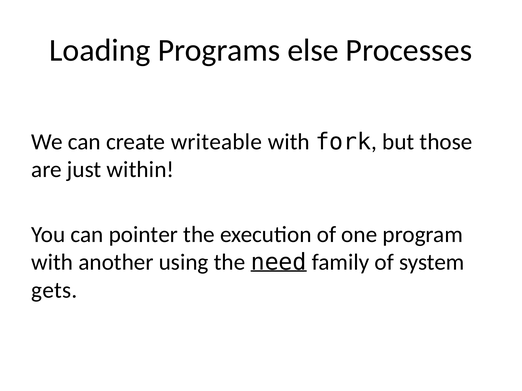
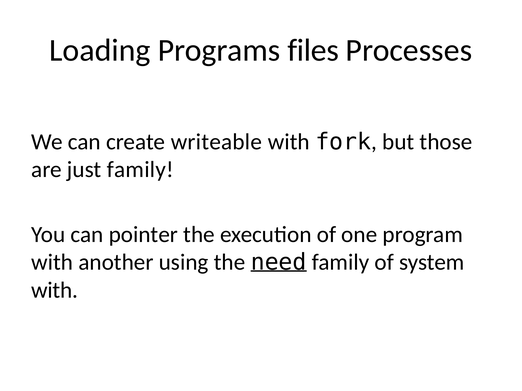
else: else -> files
just within: within -> family
gets at (54, 291): gets -> with
